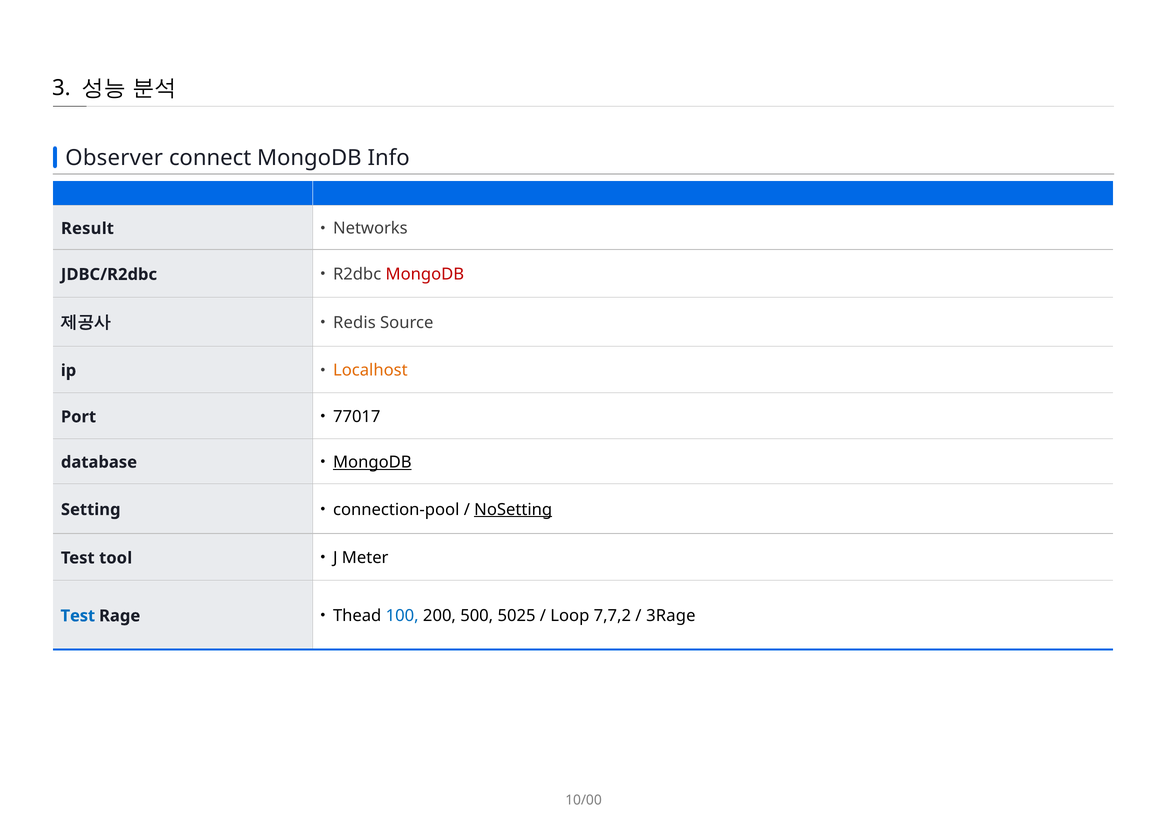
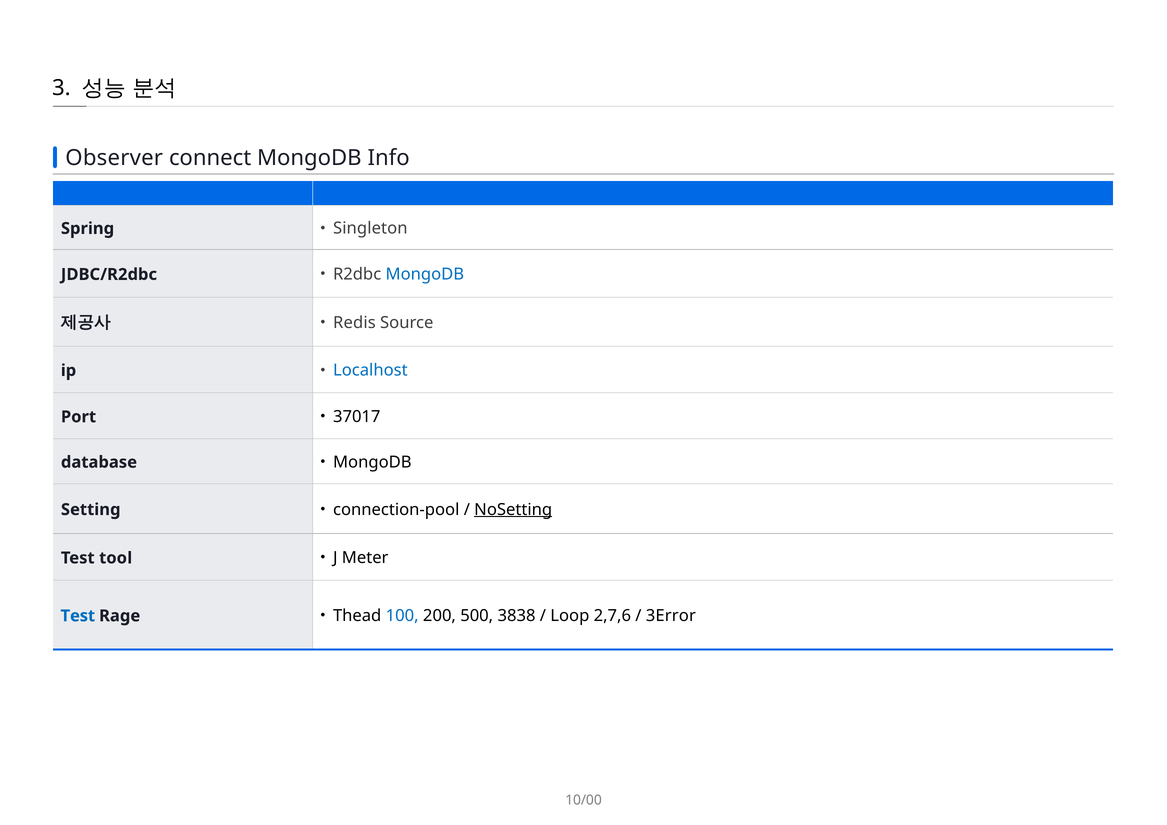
Result: Result -> Spring
Networks: Networks -> Singleton
MongoDB at (425, 274) colour: red -> blue
Localhost colour: orange -> blue
77017: 77017 -> 37017
MongoDB at (372, 462) underline: present -> none
5025: 5025 -> 3838
7,7,2: 7,7,2 -> 2,7,6
3Rage: 3Rage -> 3Error
